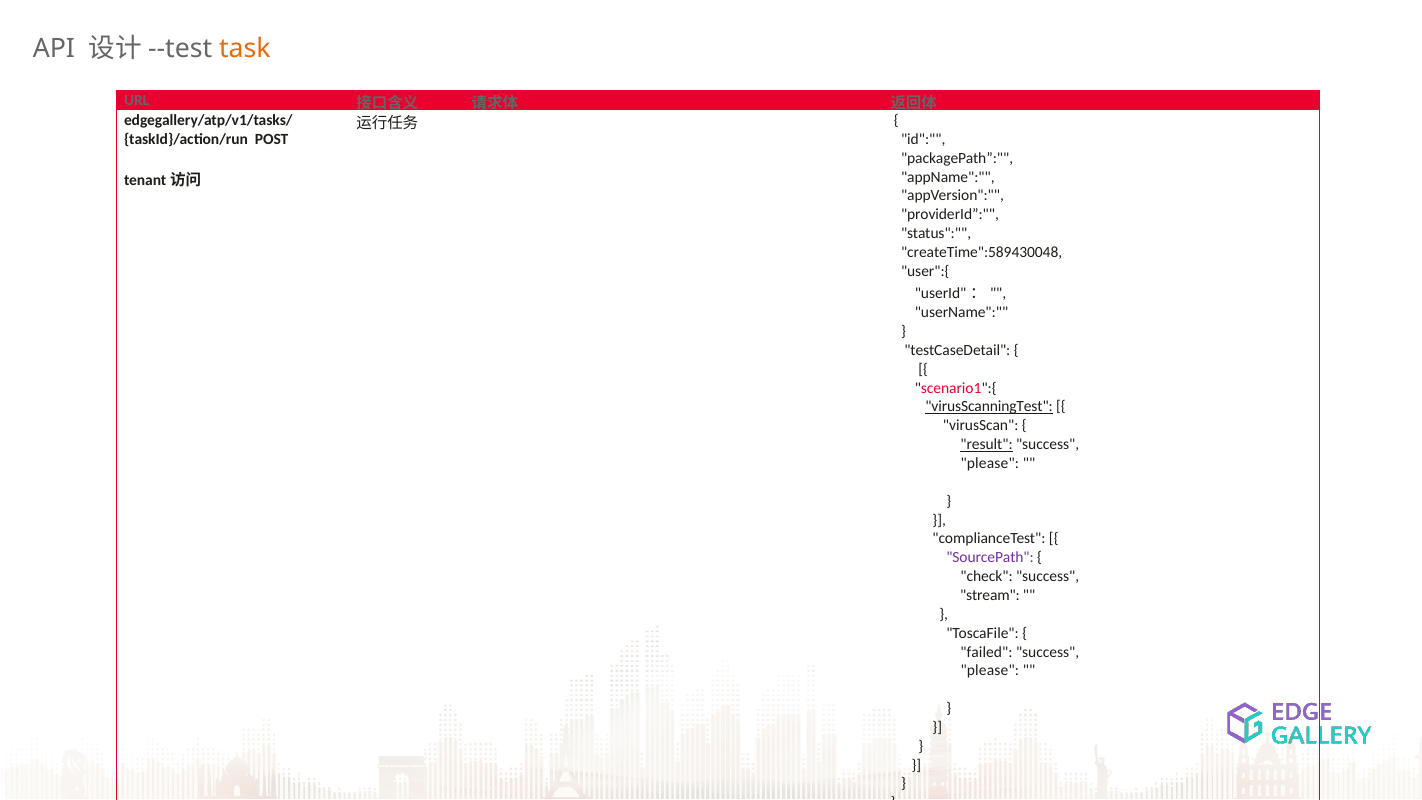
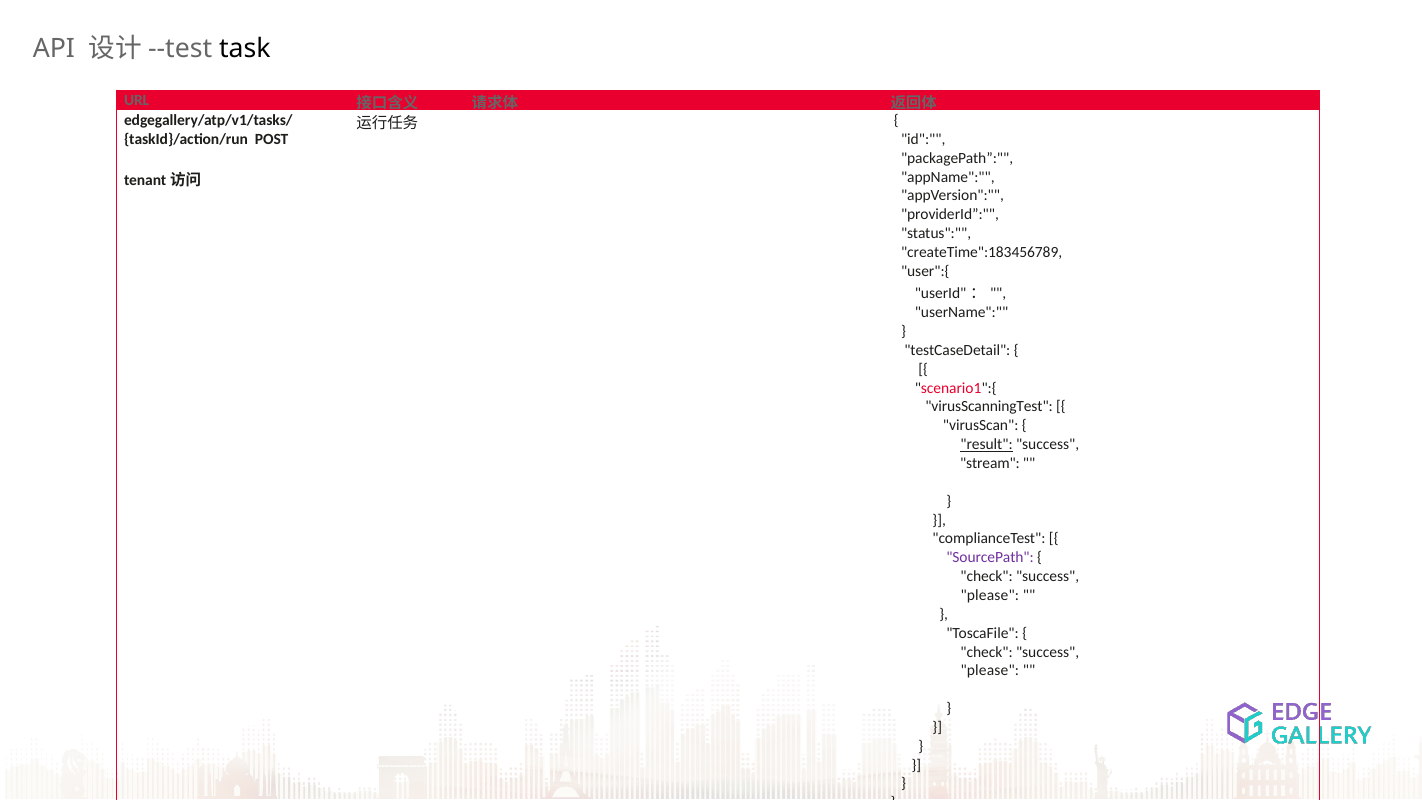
task colour: orange -> black
createTime":589430048: createTime":589430048 -> createTime":183456789
virusScanningTest underline: present -> none
please at (990, 463): please -> stream
stream at (990, 595): stream -> please
failed at (986, 652): failed -> check
